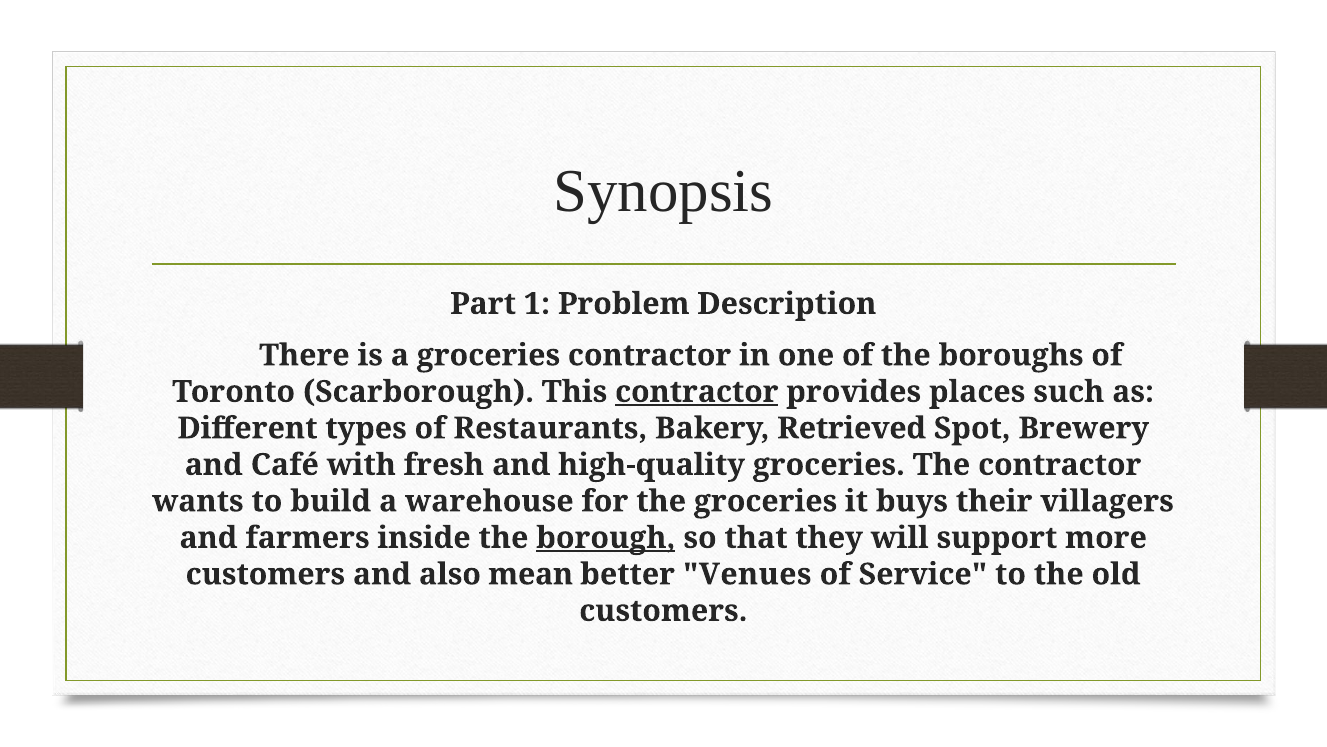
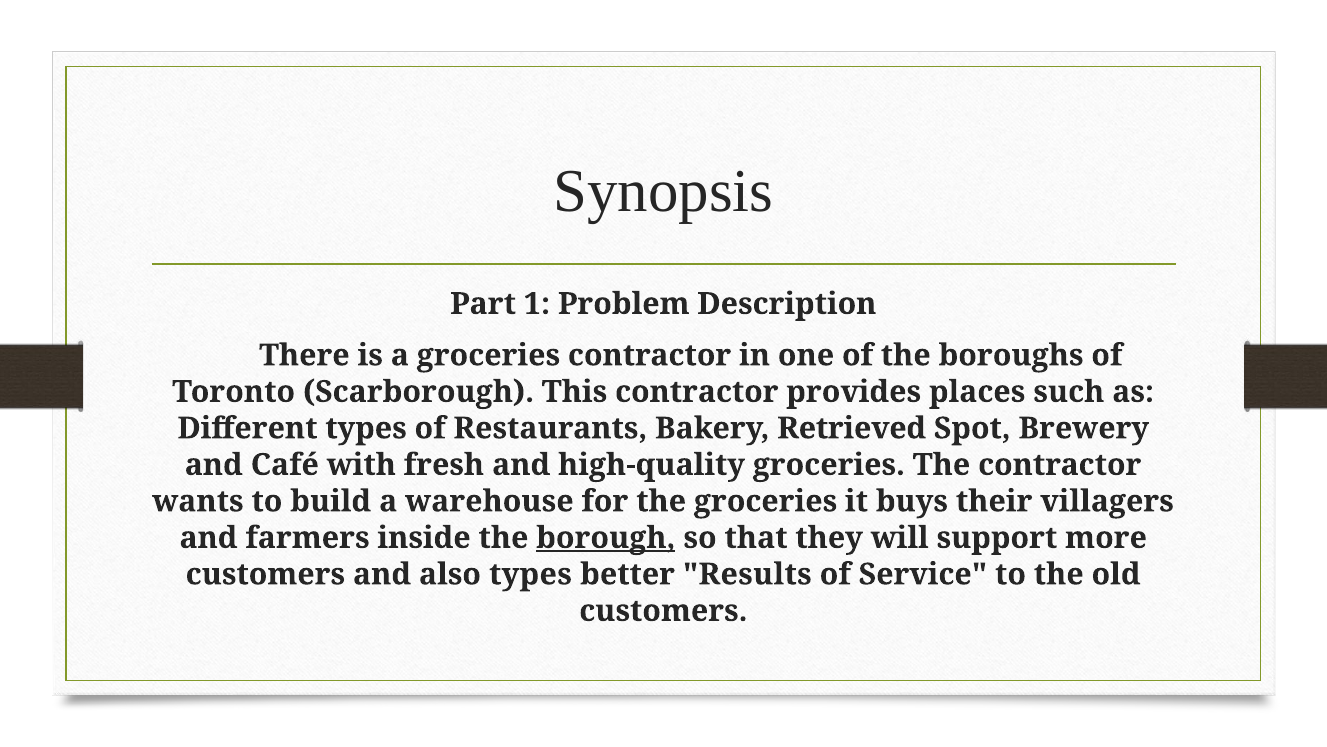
contractor at (697, 392) underline: present -> none
also mean: mean -> types
Venues: Venues -> Results
